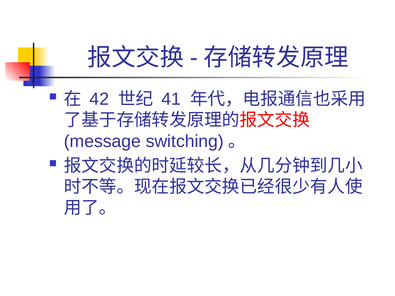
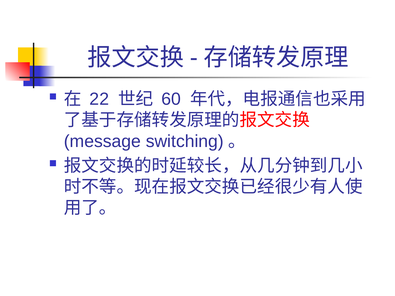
42: 42 -> 22
41: 41 -> 60
